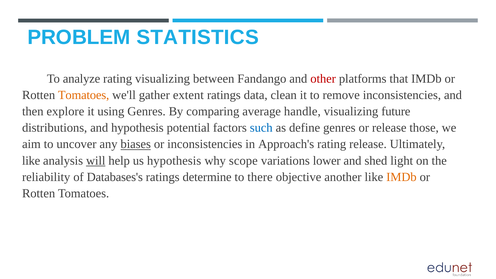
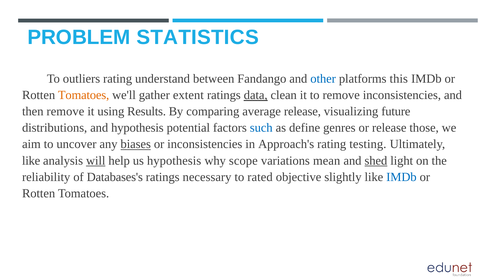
analyze: analyze -> outliers
rating visualizing: visualizing -> understand
other colour: red -> blue
that: that -> this
data underline: none -> present
then explore: explore -> remove
using Genres: Genres -> Results
average handle: handle -> release
rating release: release -> testing
lower: lower -> mean
shed underline: none -> present
determine: determine -> necessary
there: there -> rated
another: another -> slightly
IMDb at (401, 177) colour: orange -> blue
